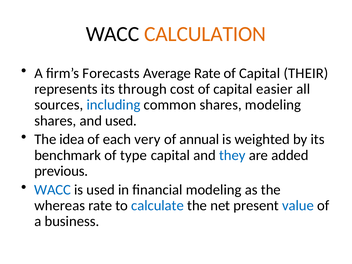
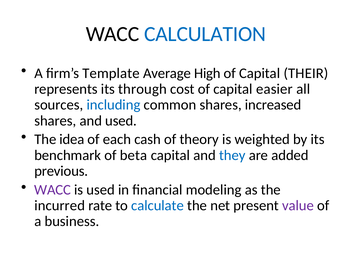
CALCULATION colour: orange -> blue
Forecasts: Forecasts -> Template
Average Rate: Rate -> High
shares modeling: modeling -> increased
very: very -> cash
annual: annual -> theory
type: type -> beta
WACC at (53, 190) colour: blue -> purple
whereas: whereas -> incurred
value colour: blue -> purple
